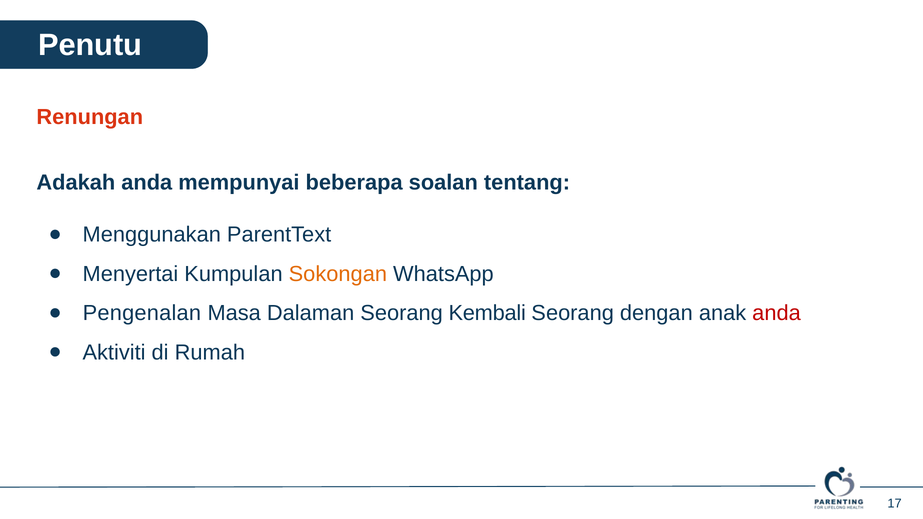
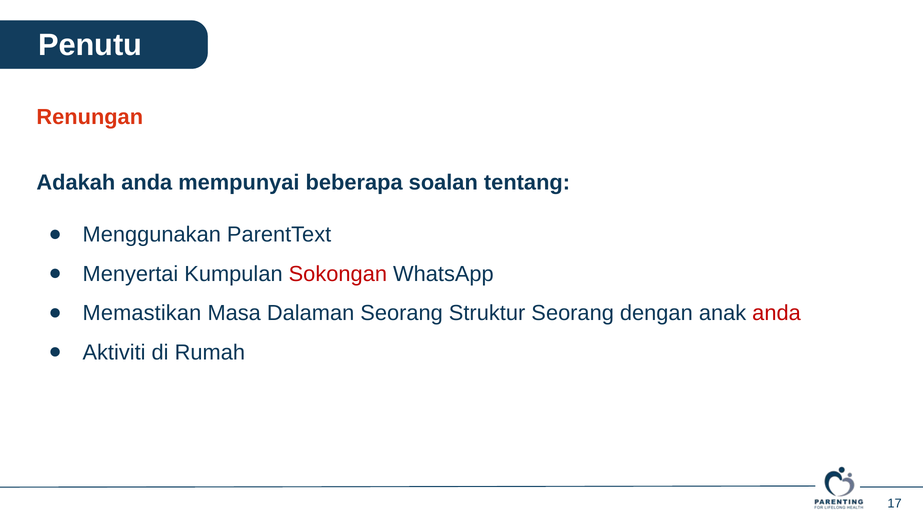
Sokongan colour: orange -> red
Pengenalan: Pengenalan -> Memastikan
Kembali: Kembali -> Struktur
